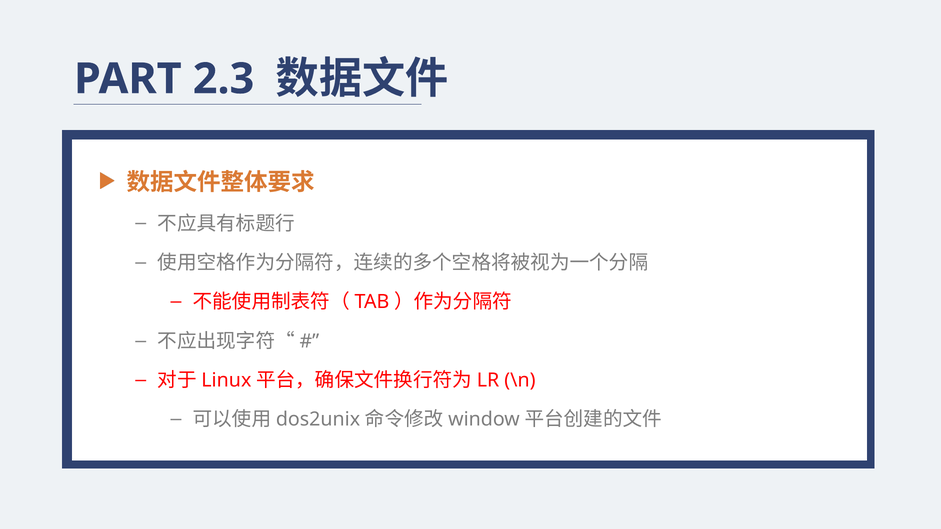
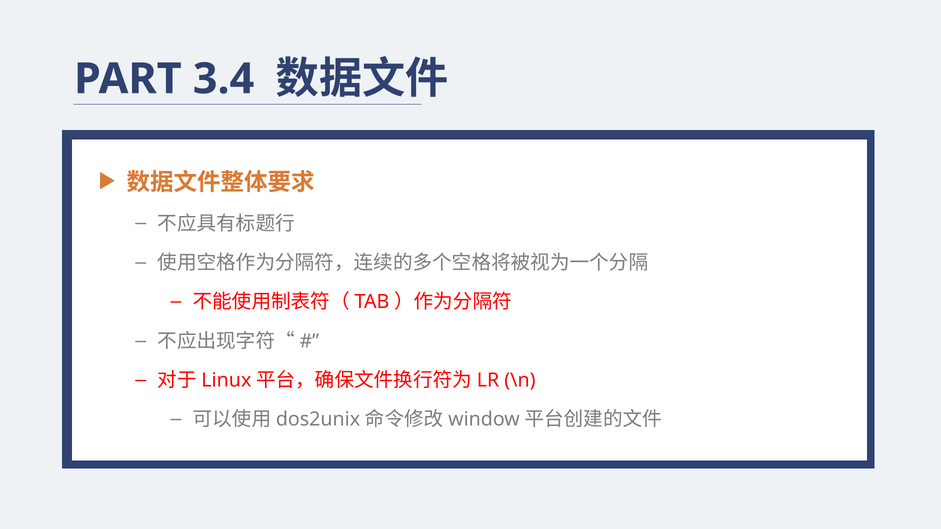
2.3: 2.3 -> 3.4
